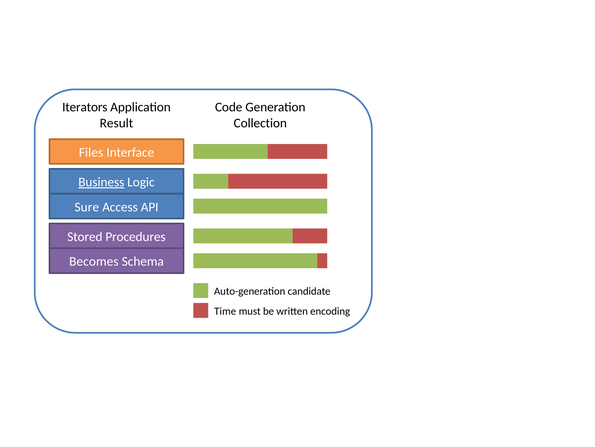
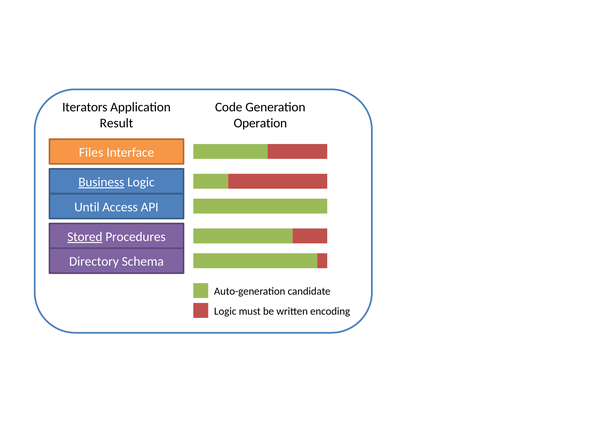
Collection: Collection -> Operation
Sure: Sure -> Until
Stored underline: none -> present
Becomes: Becomes -> Directory
Time at (225, 311): Time -> Logic
